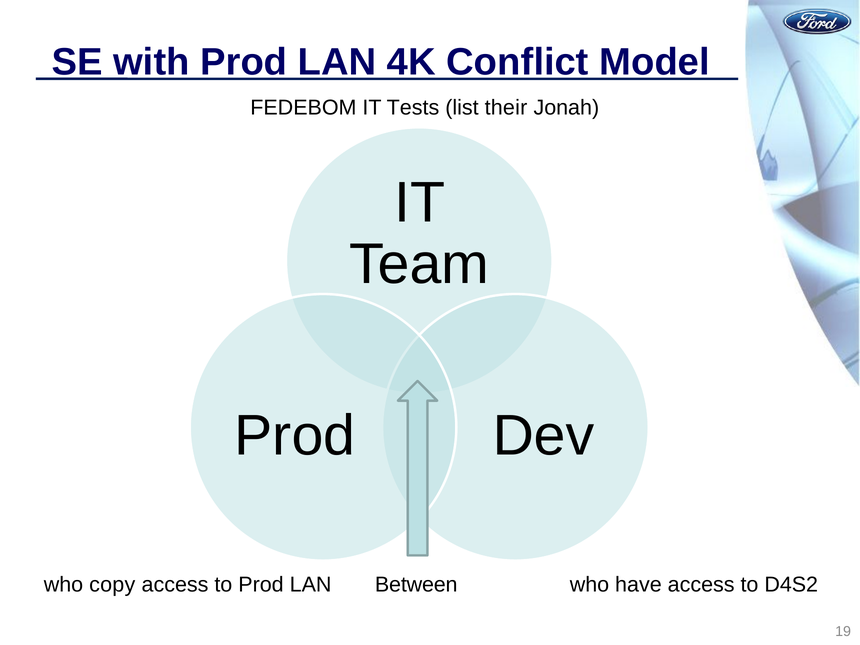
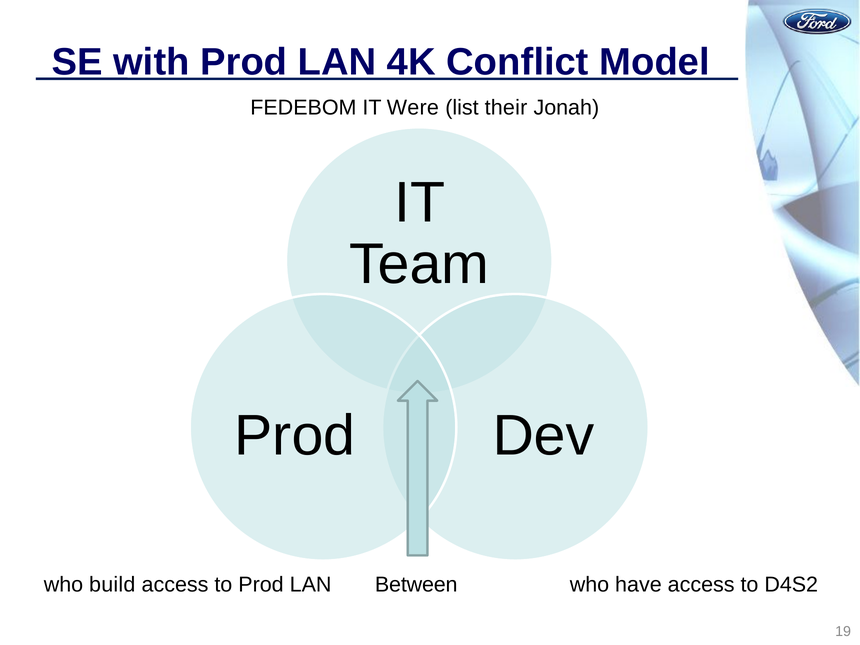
Tests: Tests -> Were
copy: copy -> build
